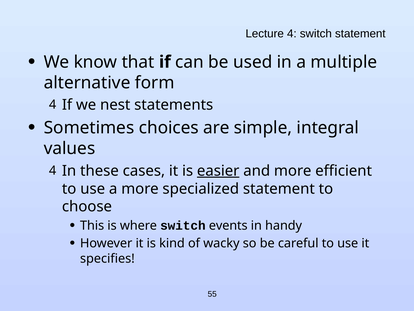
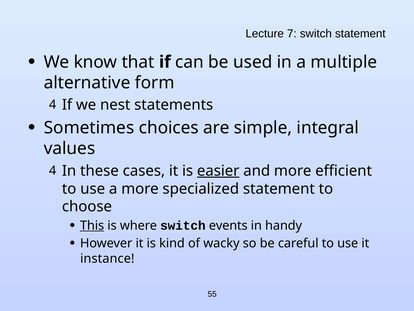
Lecture 4: 4 -> 7
This underline: none -> present
specifies: specifies -> instance
